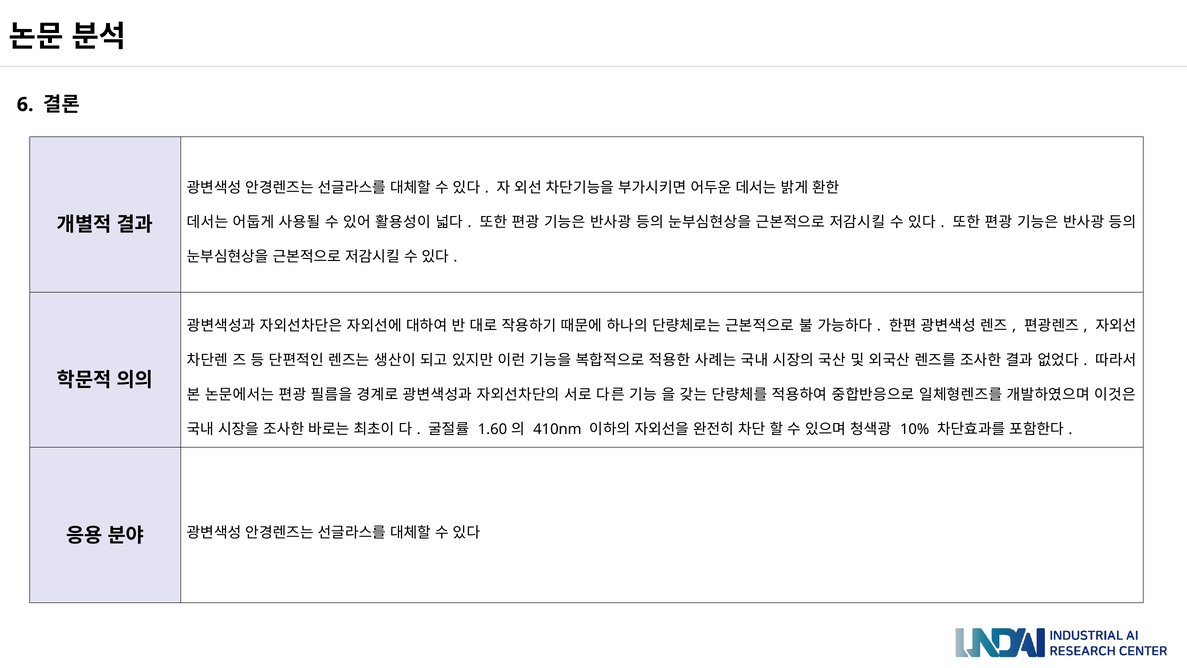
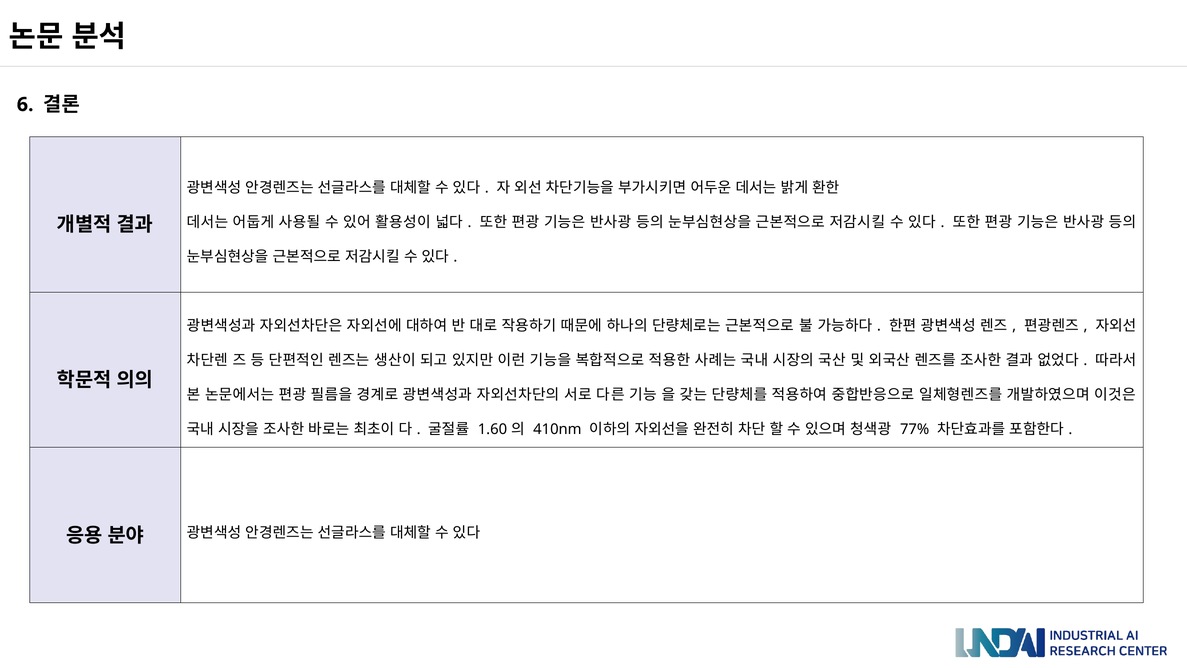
10%: 10% -> 77%
